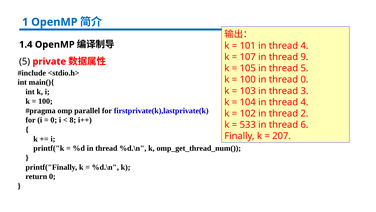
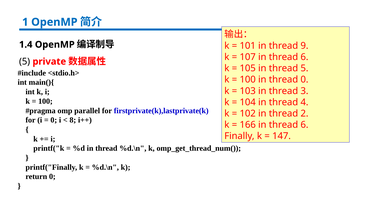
101 in thread 4: 4 -> 9
107 in thread 9: 9 -> 6
533: 533 -> 166
207: 207 -> 147
